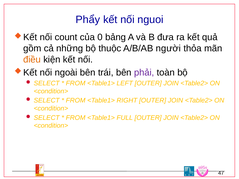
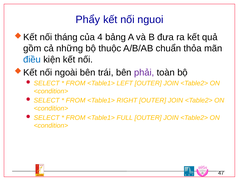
count: count -> tháng
0: 0 -> 4
người: người -> chuẩn
điều colour: orange -> blue
